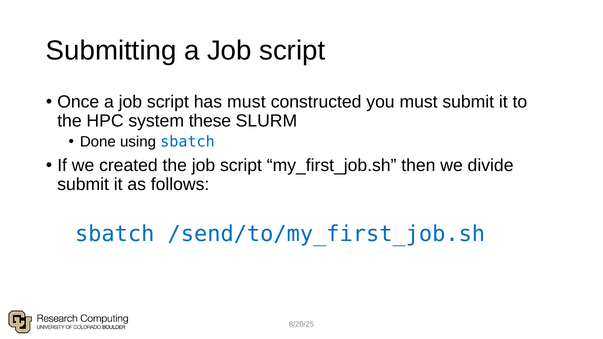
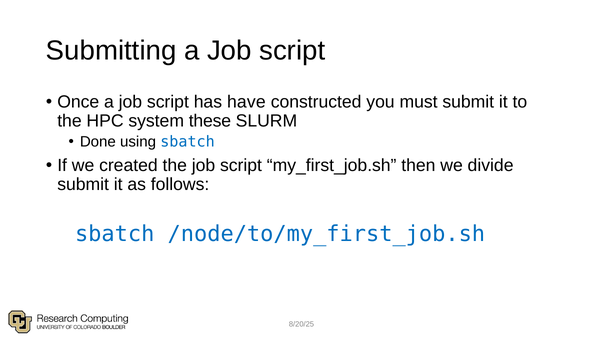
has must: must -> have
/send/to/my_first_job.sh: /send/to/my_first_job.sh -> /node/to/my_first_job.sh
